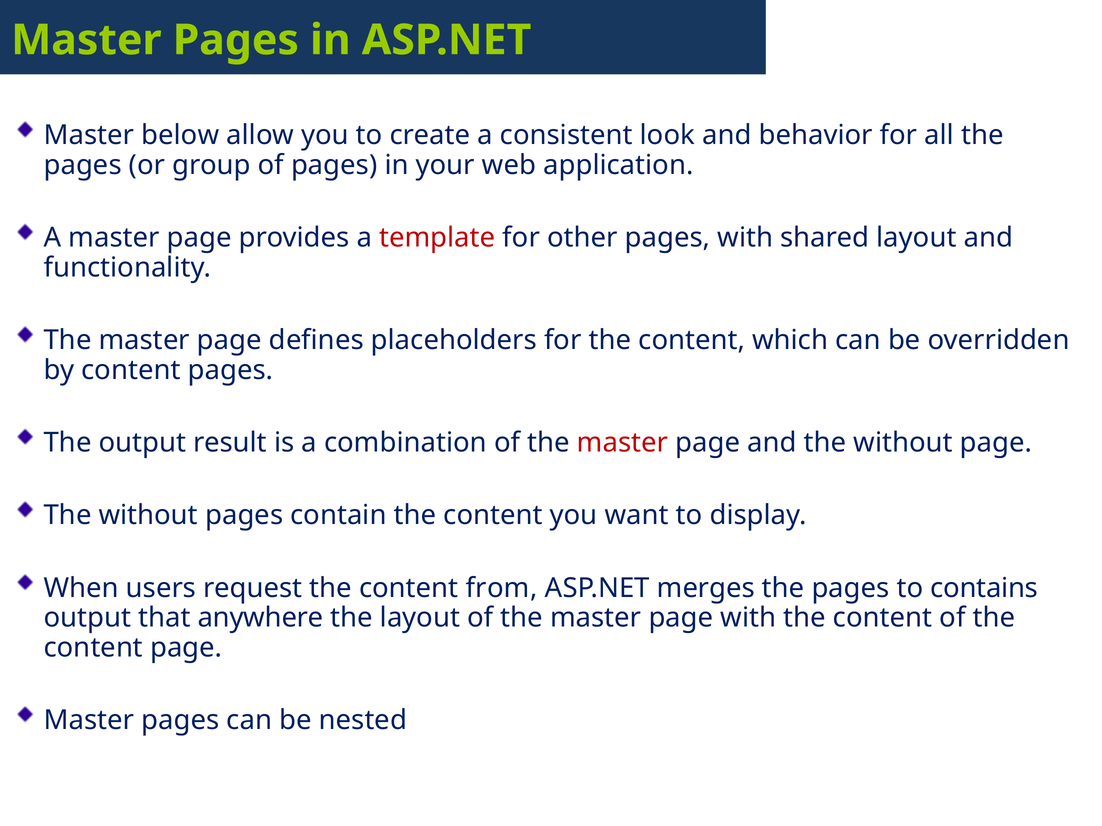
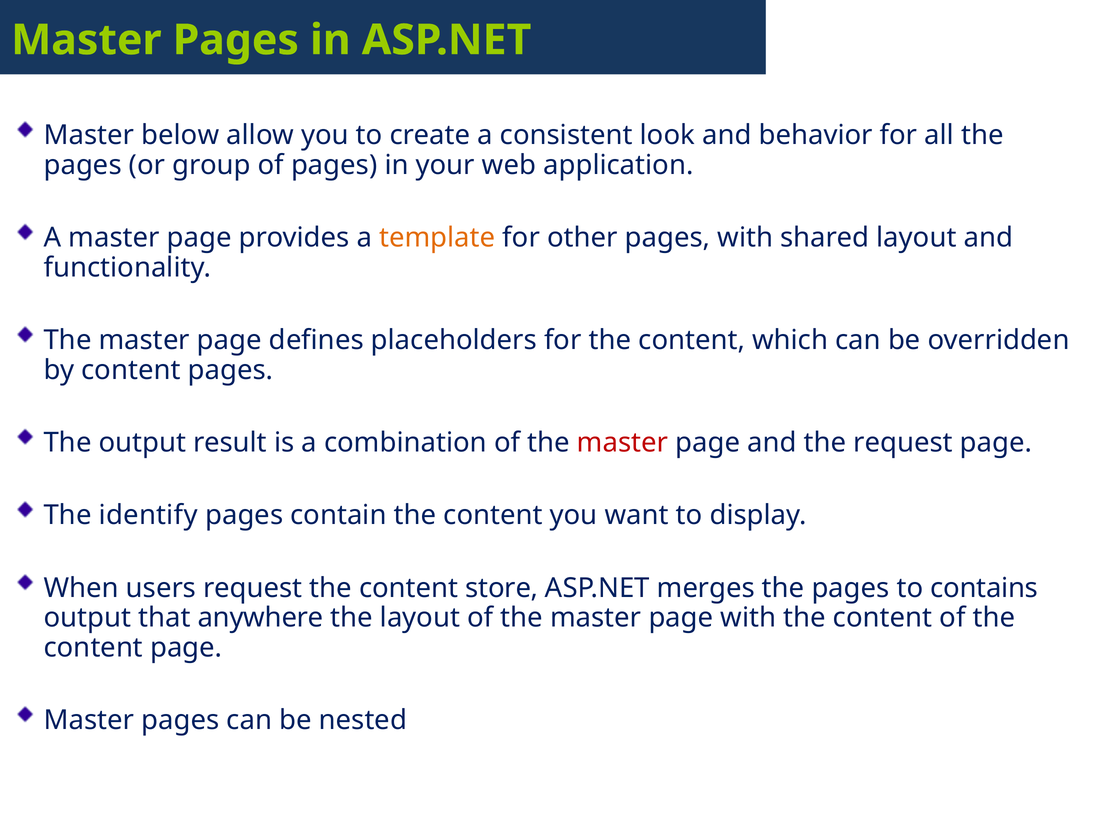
template colour: red -> orange
and the without: without -> request
without at (148, 516): without -> identify
from: from -> store
